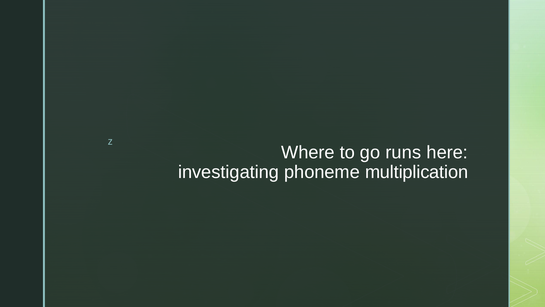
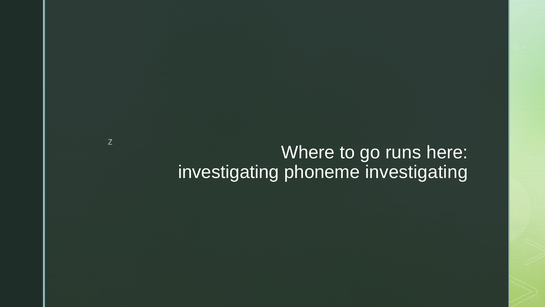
phoneme multiplication: multiplication -> investigating
